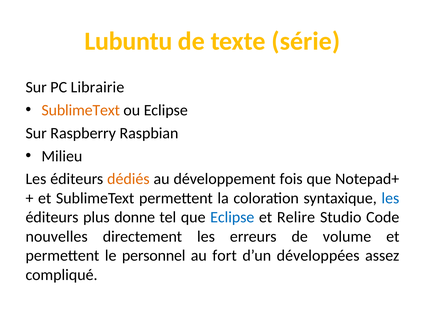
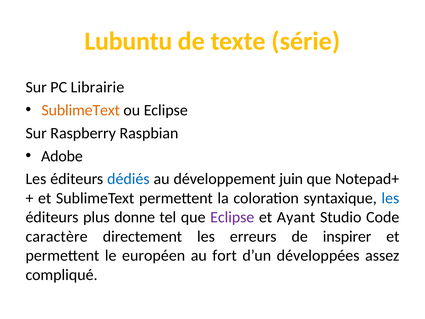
Milieu: Milieu -> Adobe
dédiés colour: orange -> blue
fois: fois -> juin
Eclipse at (232, 217) colour: blue -> purple
Relire: Relire -> Ayant
nouvelles: nouvelles -> caractère
volume: volume -> inspirer
personnel: personnel -> européen
